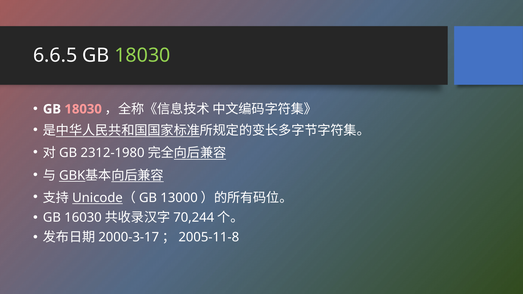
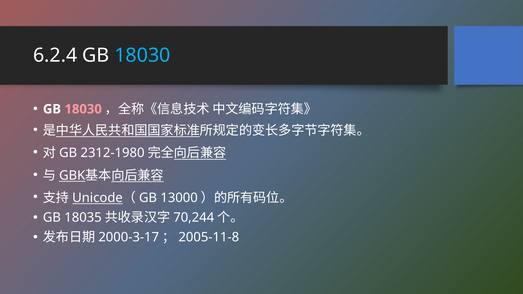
6.6.5: 6.6.5 -> 6.2.4
18030 at (142, 55) colour: light green -> light blue
16030: 16030 -> 18035
